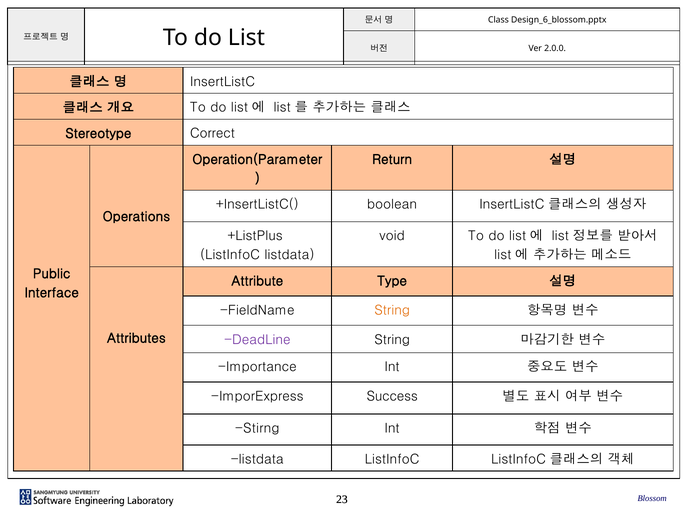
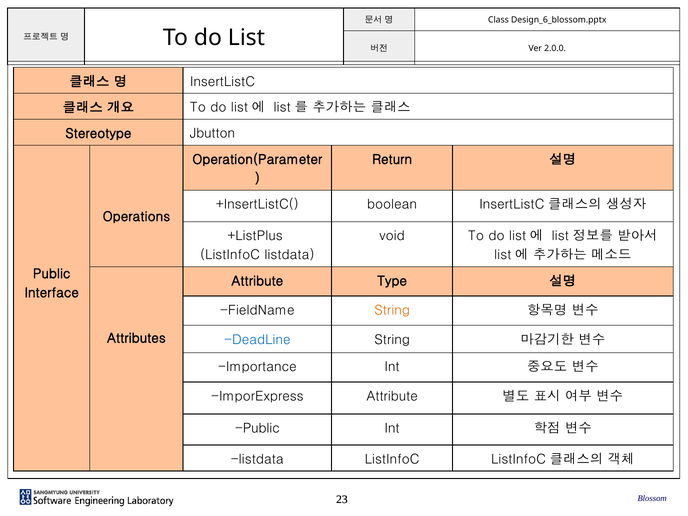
Correct: Correct -> Jbutton
DeadLine colour: purple -> blue
ImporExpress Success: Success -> Attribute
Stirng at (257, 428): Stirng -> Public
